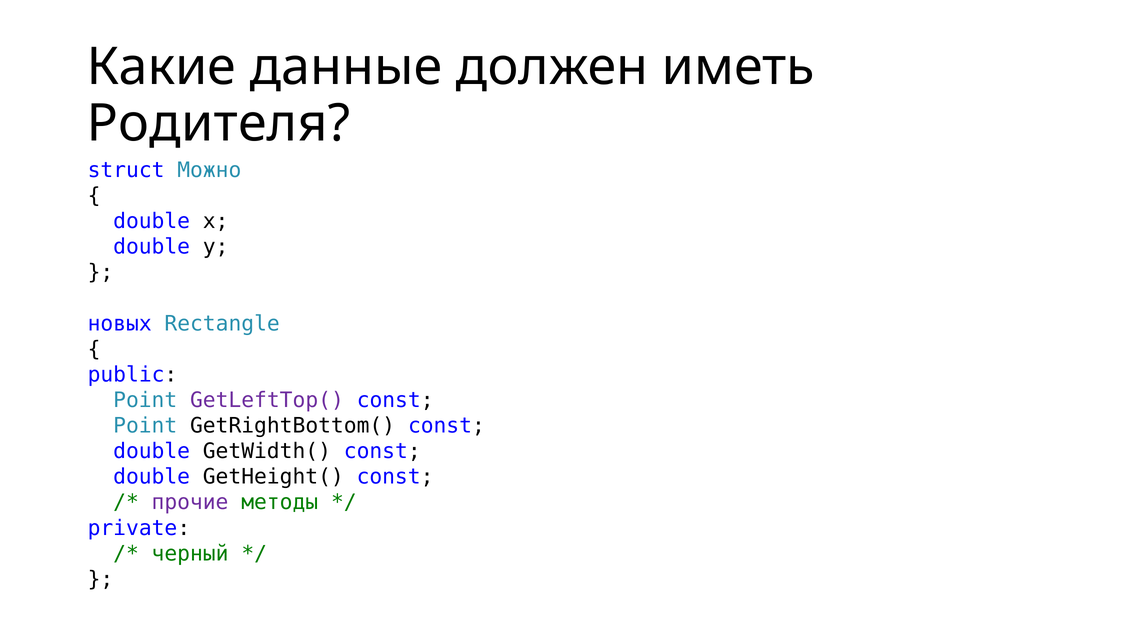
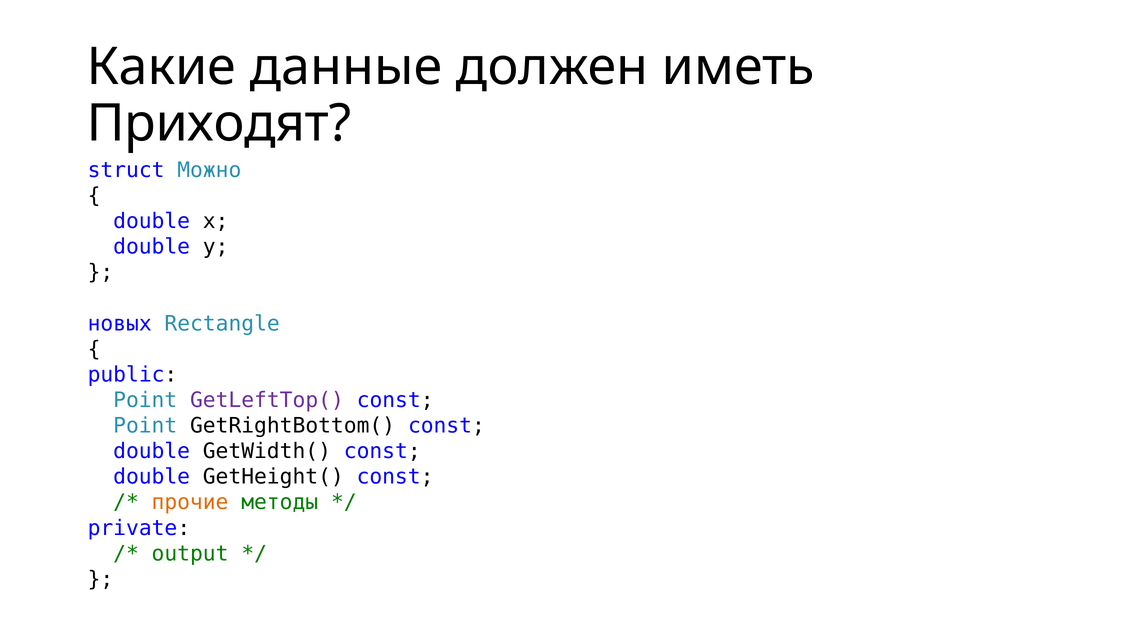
Родителя: Родителя -> Приходят
прочие colour: purple -> orange
черный: черный -> output
